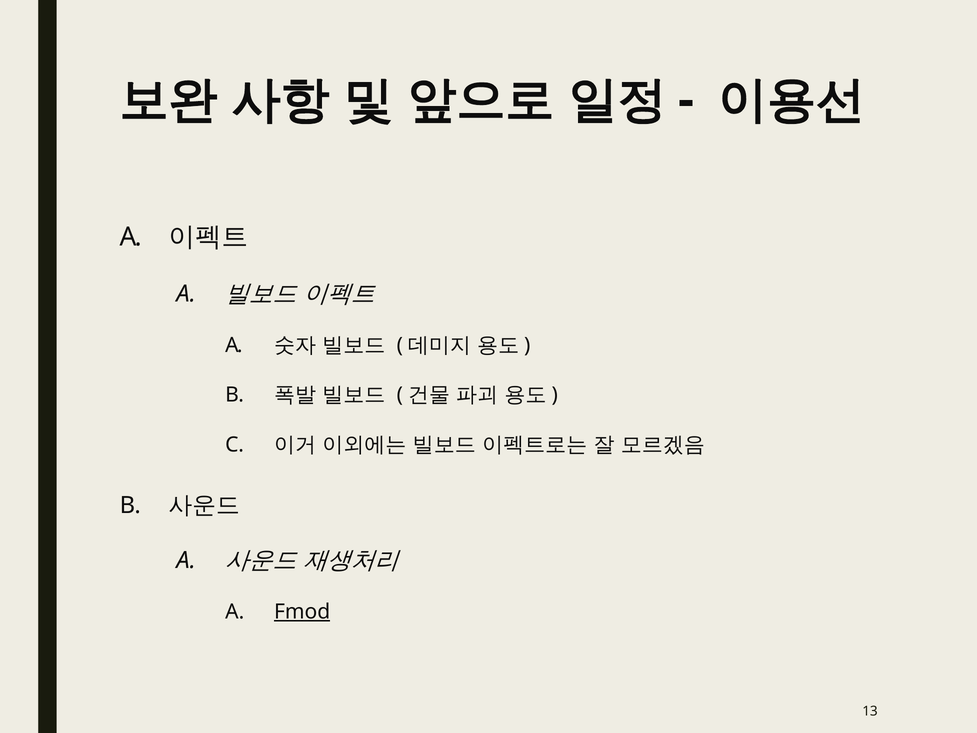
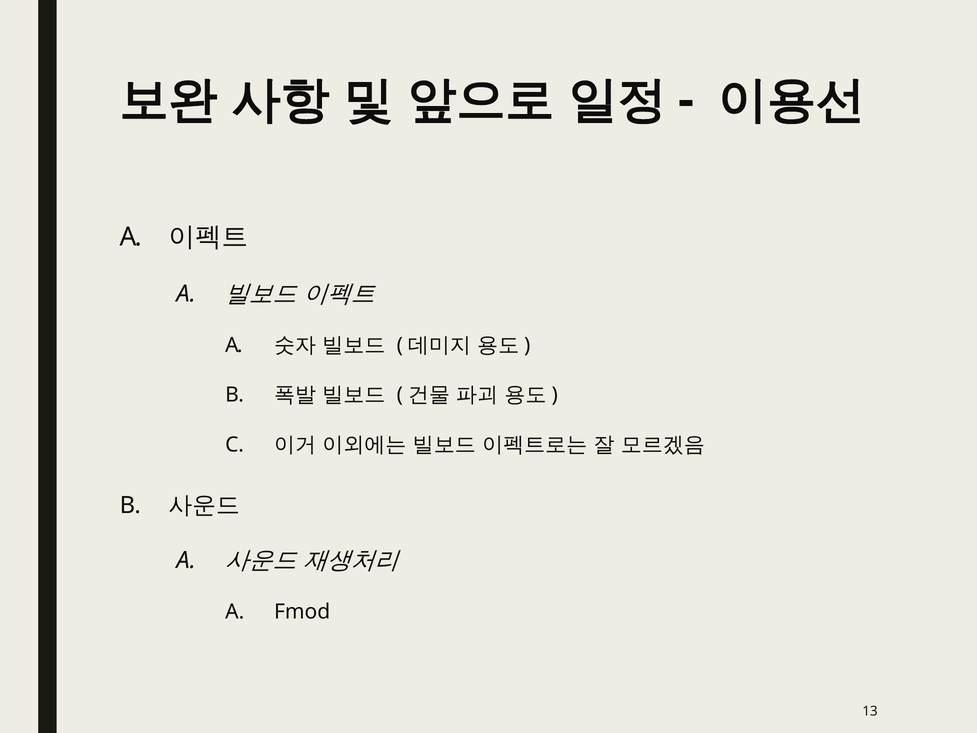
Fmod underline: present -> none
